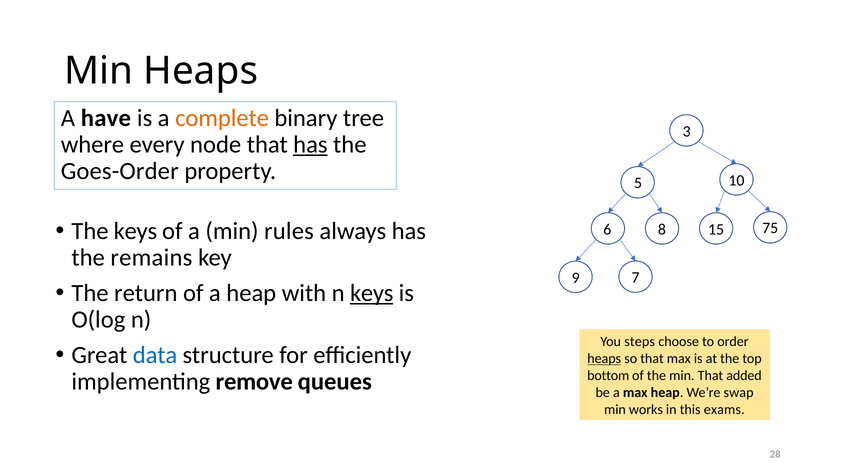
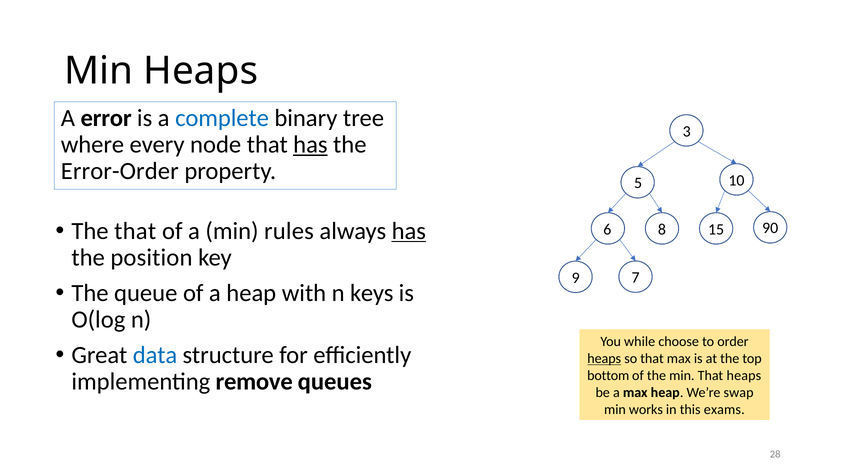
have: have -> error
complete colour: orange -> blue
Goes-Order: Goes-Order -> Error-Order
The keys: keys -> that
has at (409, 231) underline: none -> present
75: 75 -> 90
remains: remains -> position
return: return -> queue
keys at (372, 293) underline: present -> none
steps: steps -> while
That added: added -> heaps
